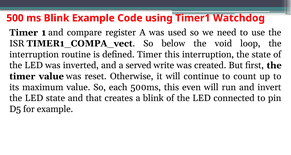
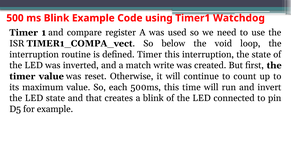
served: served -> match
even: even -> time
